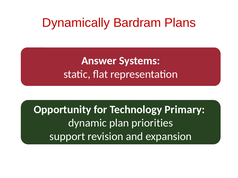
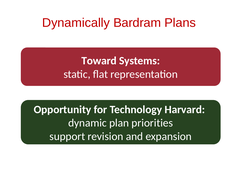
Answer: Answer -> Toward
Primary: Primary -> Harvard
